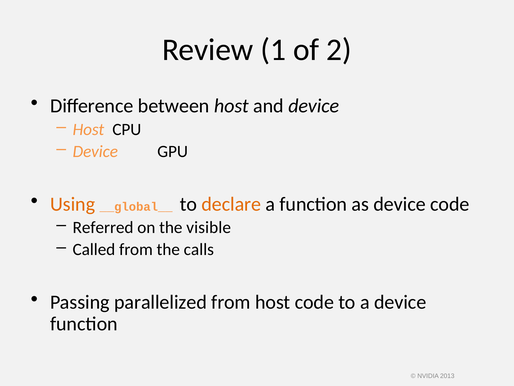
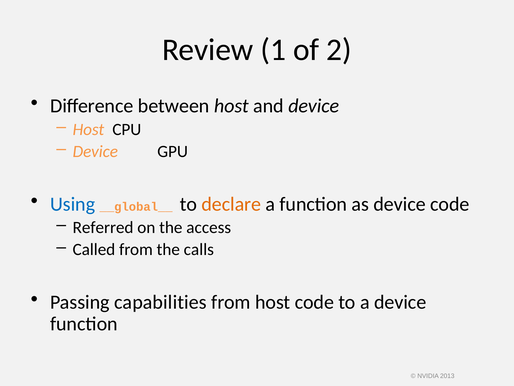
Using colour: orange -> blue
visible: visible -> access
parallelized: parallelized -> capabilities
